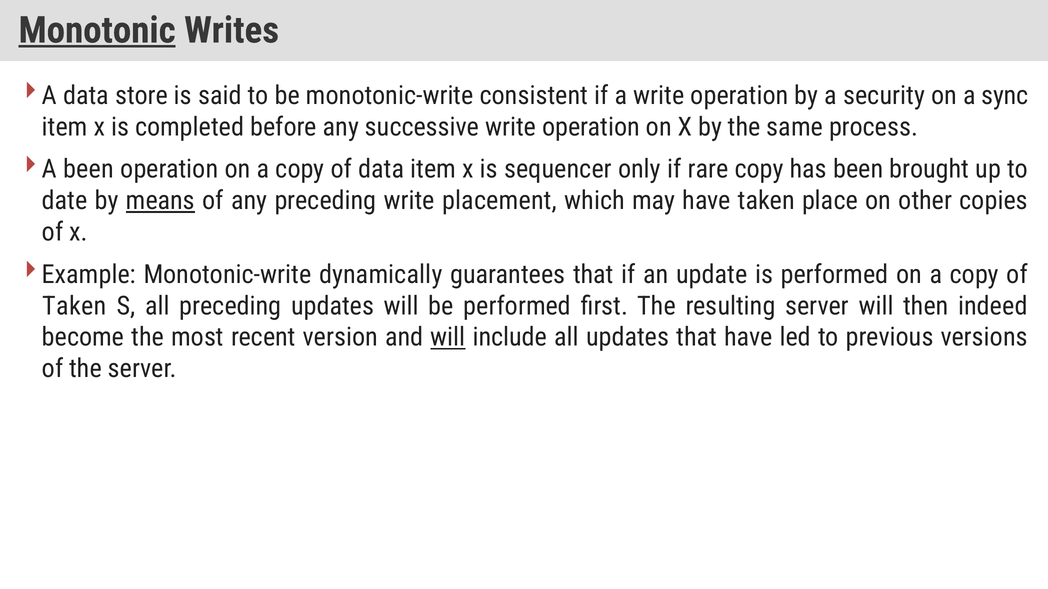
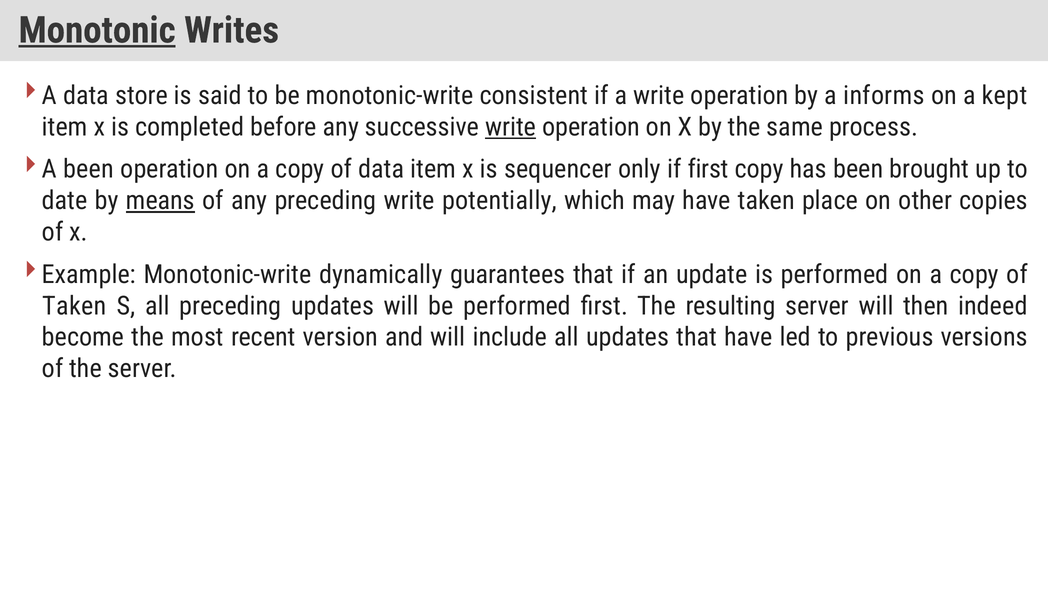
security: security -> informs
sync: sync -> kept
write at (511, 127) underline: none -> present
if rare: rare -> first
placement: placement -> potentially
will at (448, 338) underline: present -> none
